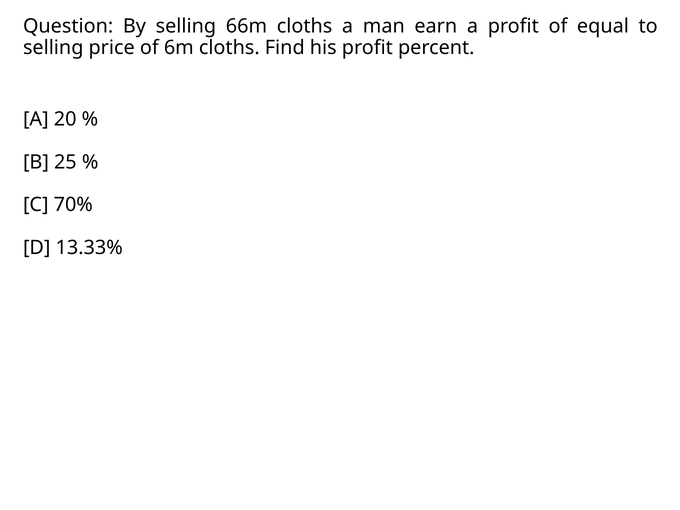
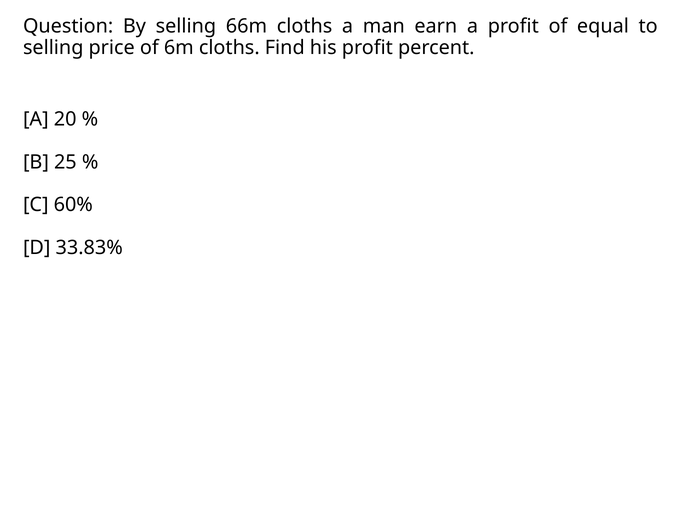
70%: 70% -> 60%
13.33%: 13.33% -> 33.83%
